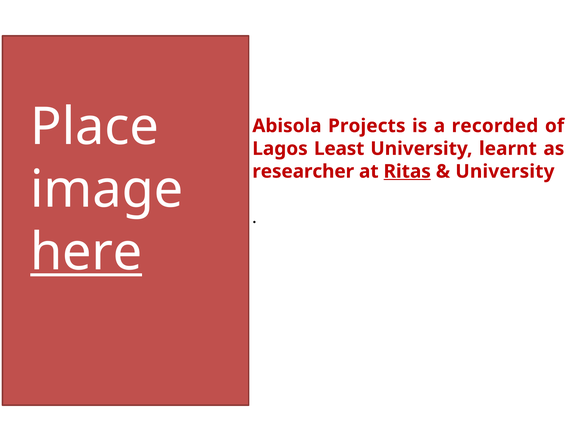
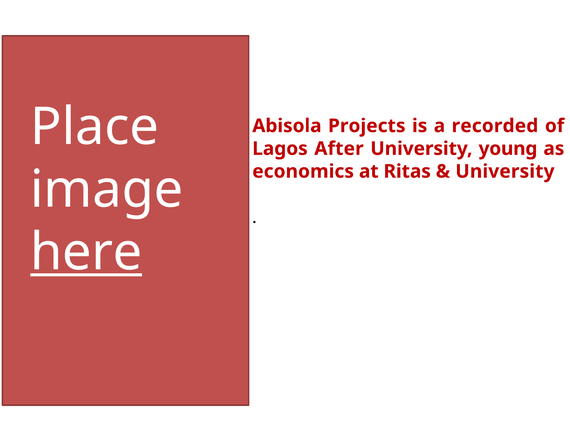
Least: Least -> After
learnt: learnt -> young
researcher: researcher -> economics
Ritas underline: present -> none
